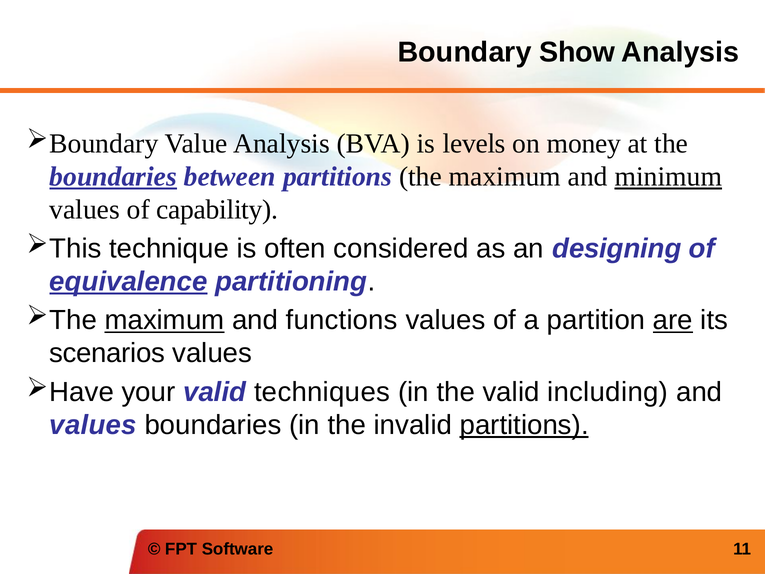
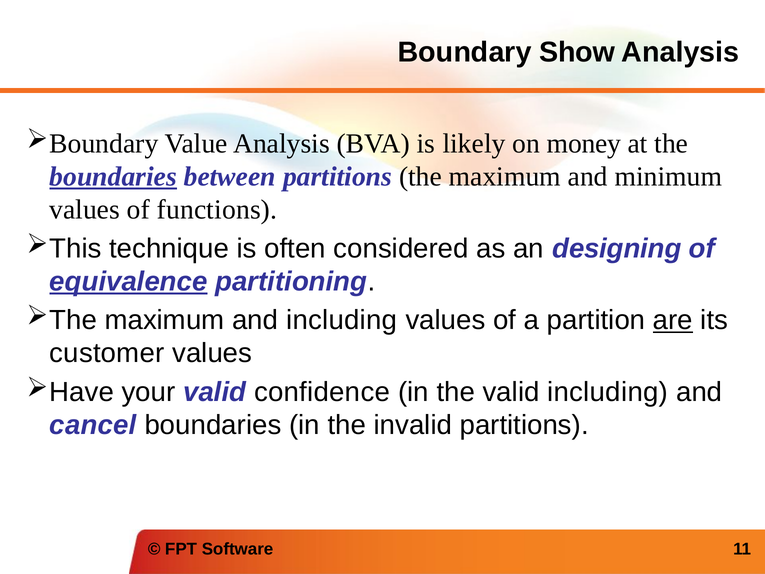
levels: levels -> likely
minimum underline: present -> none
capability: capability -> functions
maximum at (165, 320) underline: present -> none
and functions: functions -> including
scenarios: scenarios -> customer
techniques: techniques -> confidence
values at (93, 425): values -> cancel
partitions at (524, 425) underline: present -> none
